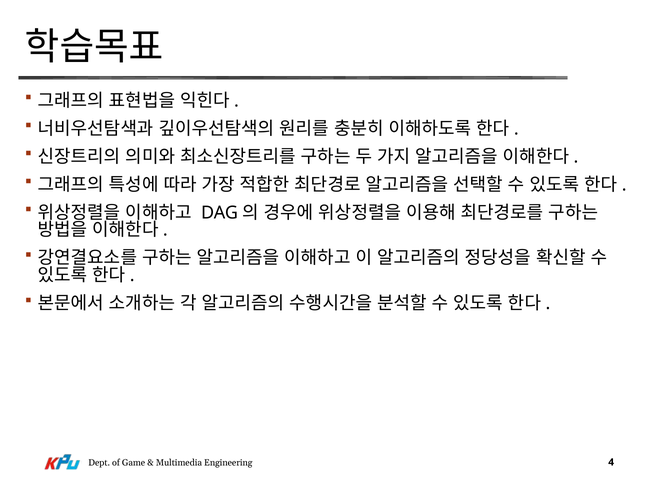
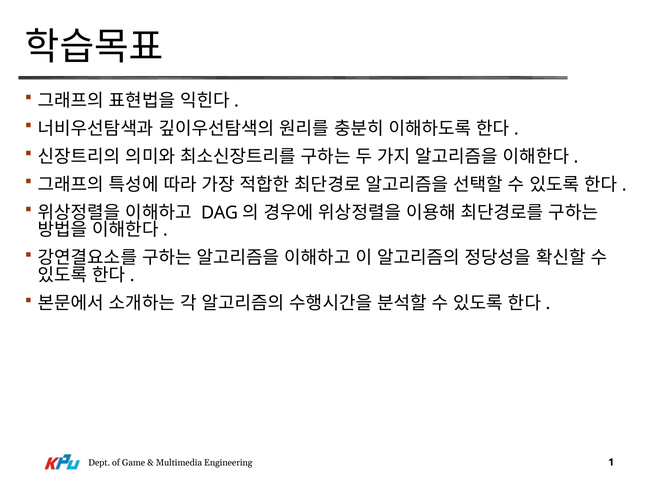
4: 4 -> 1
